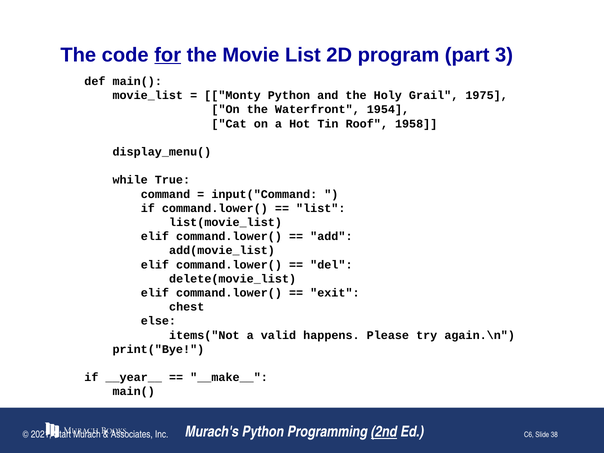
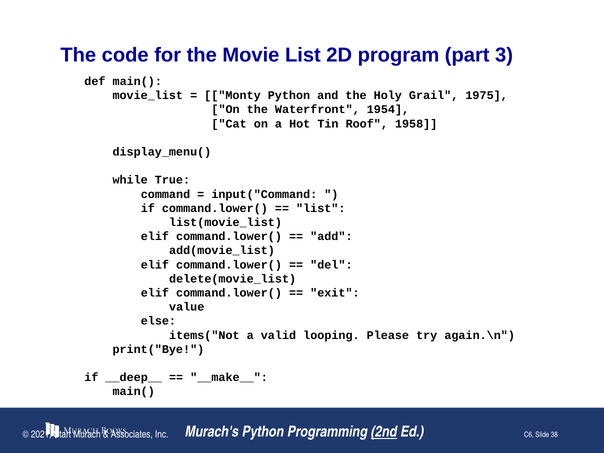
for underline: present -> none
chest: chest -> value
happens: happens -> looping
__year__: __year__ -> __deep__
